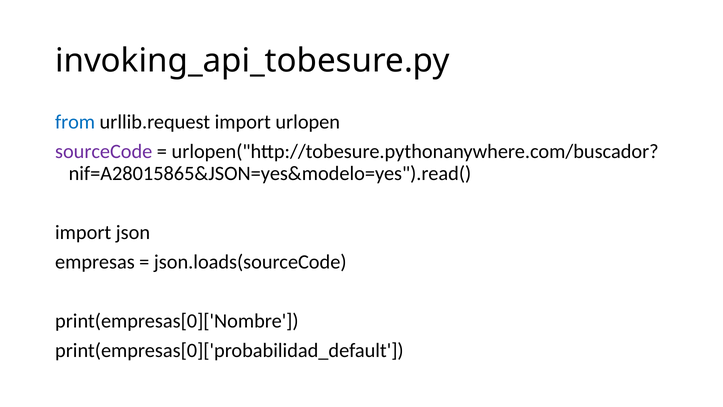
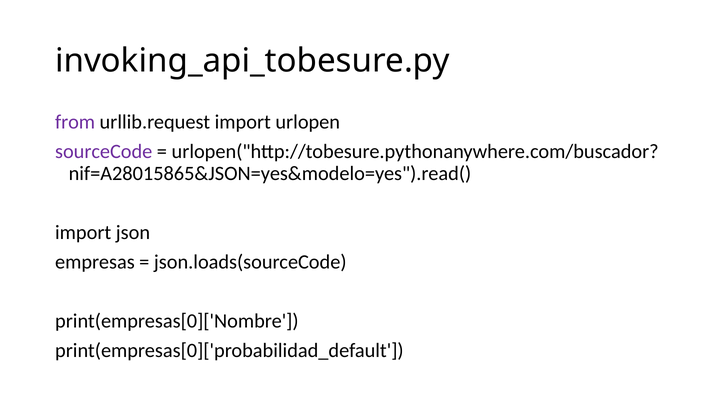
from colour: blue -> purple
